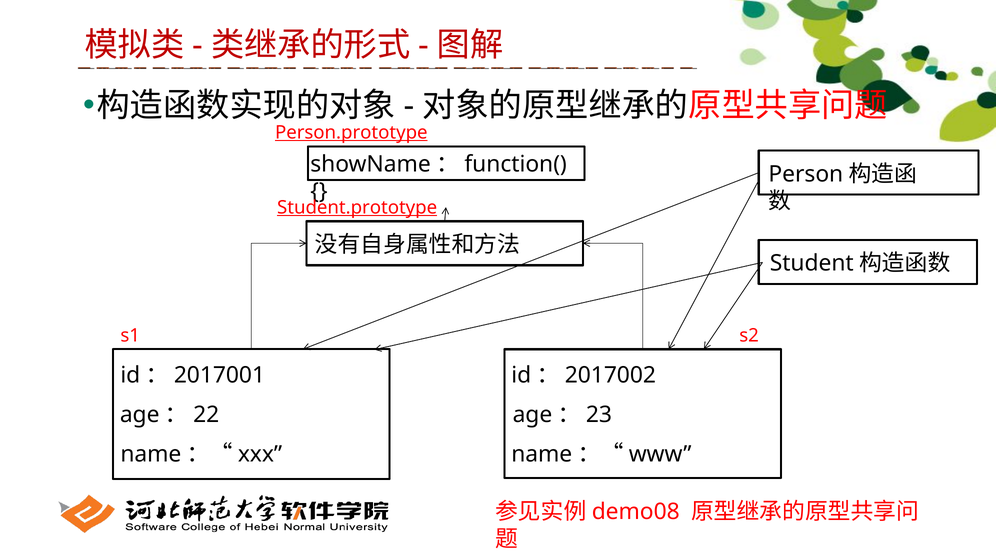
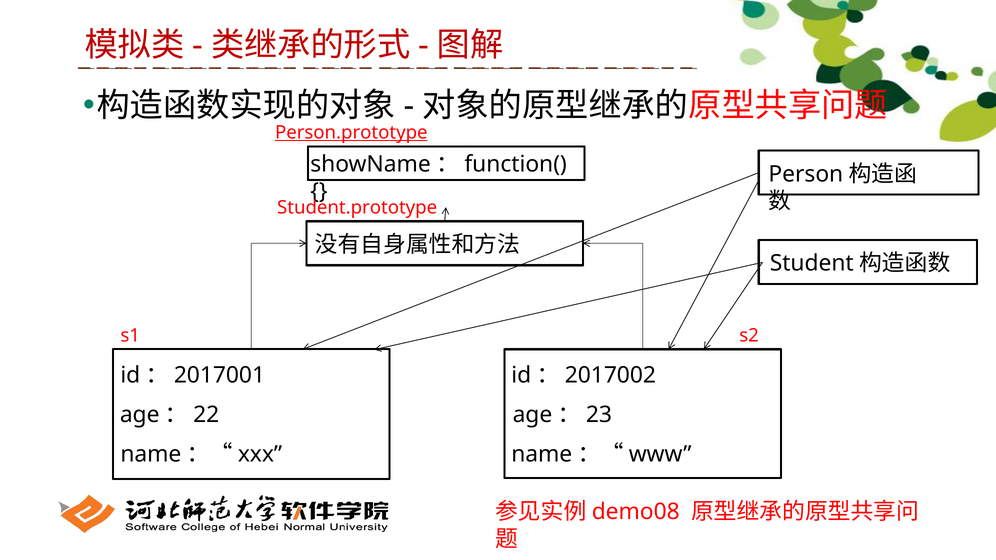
Student.prototype underline: present -> none
